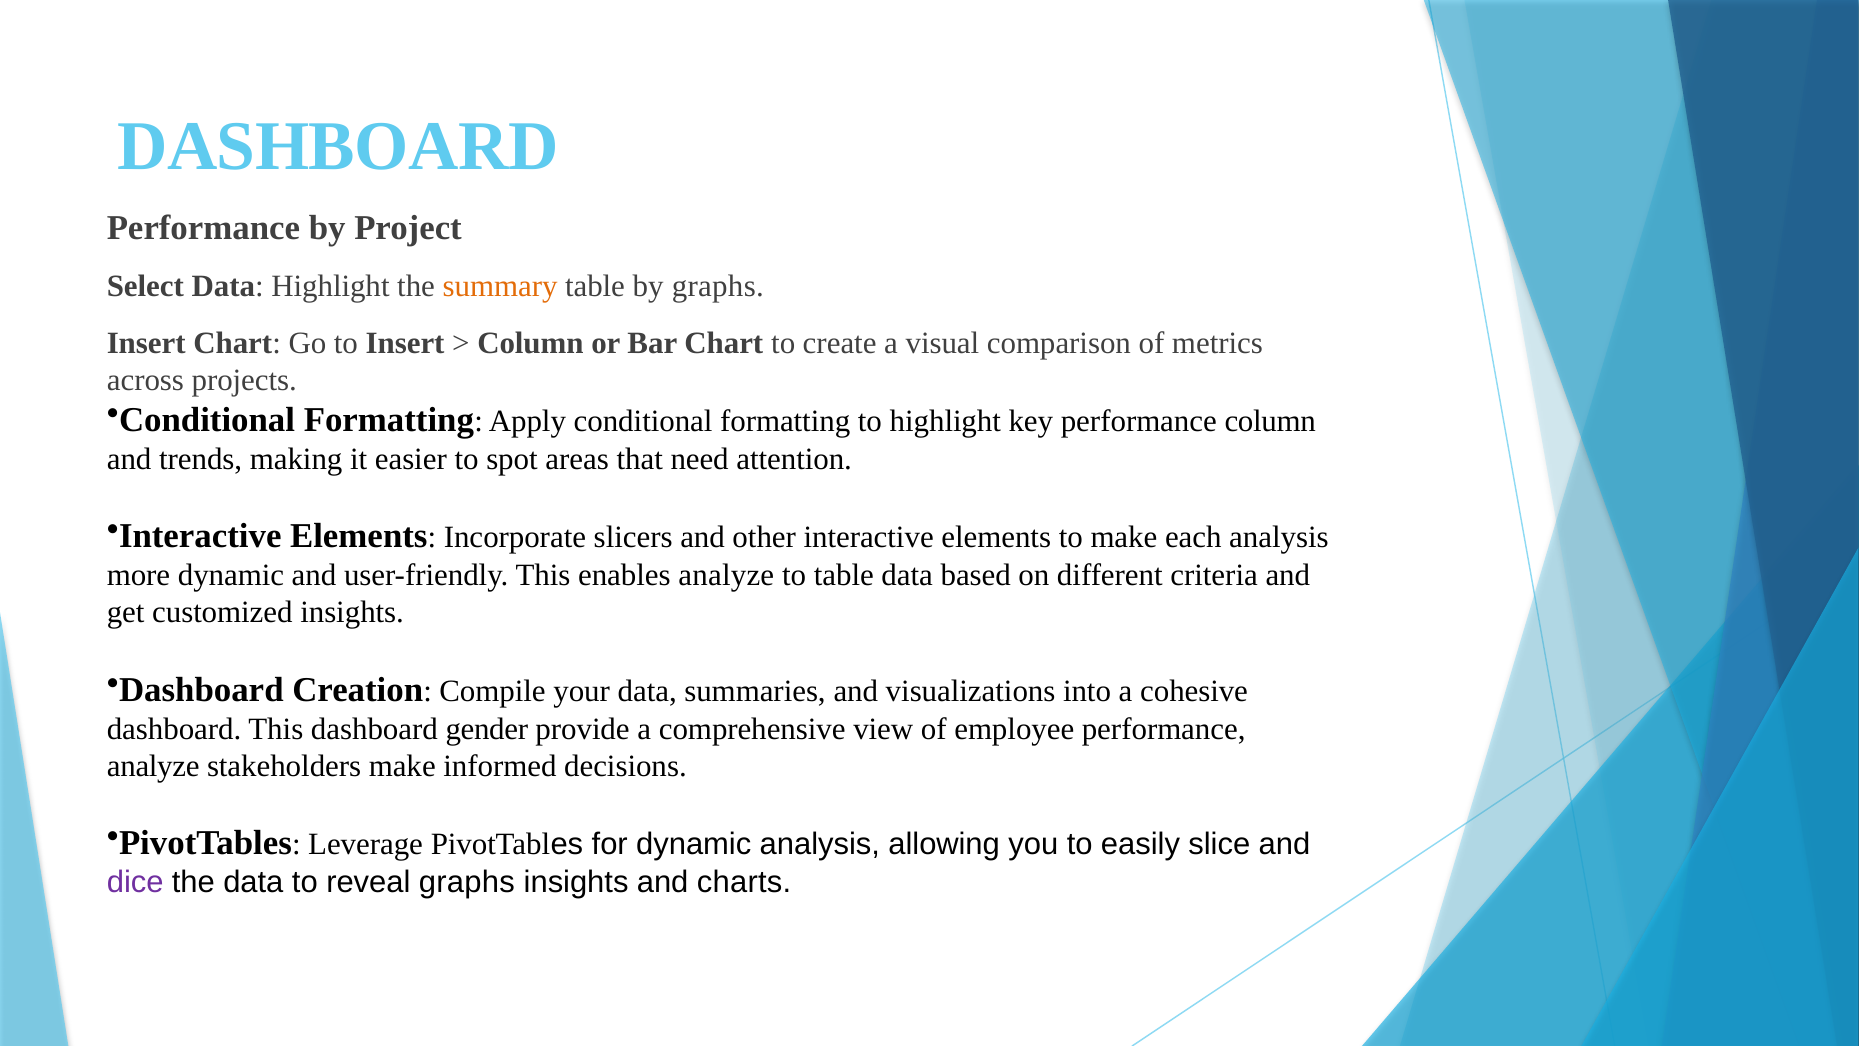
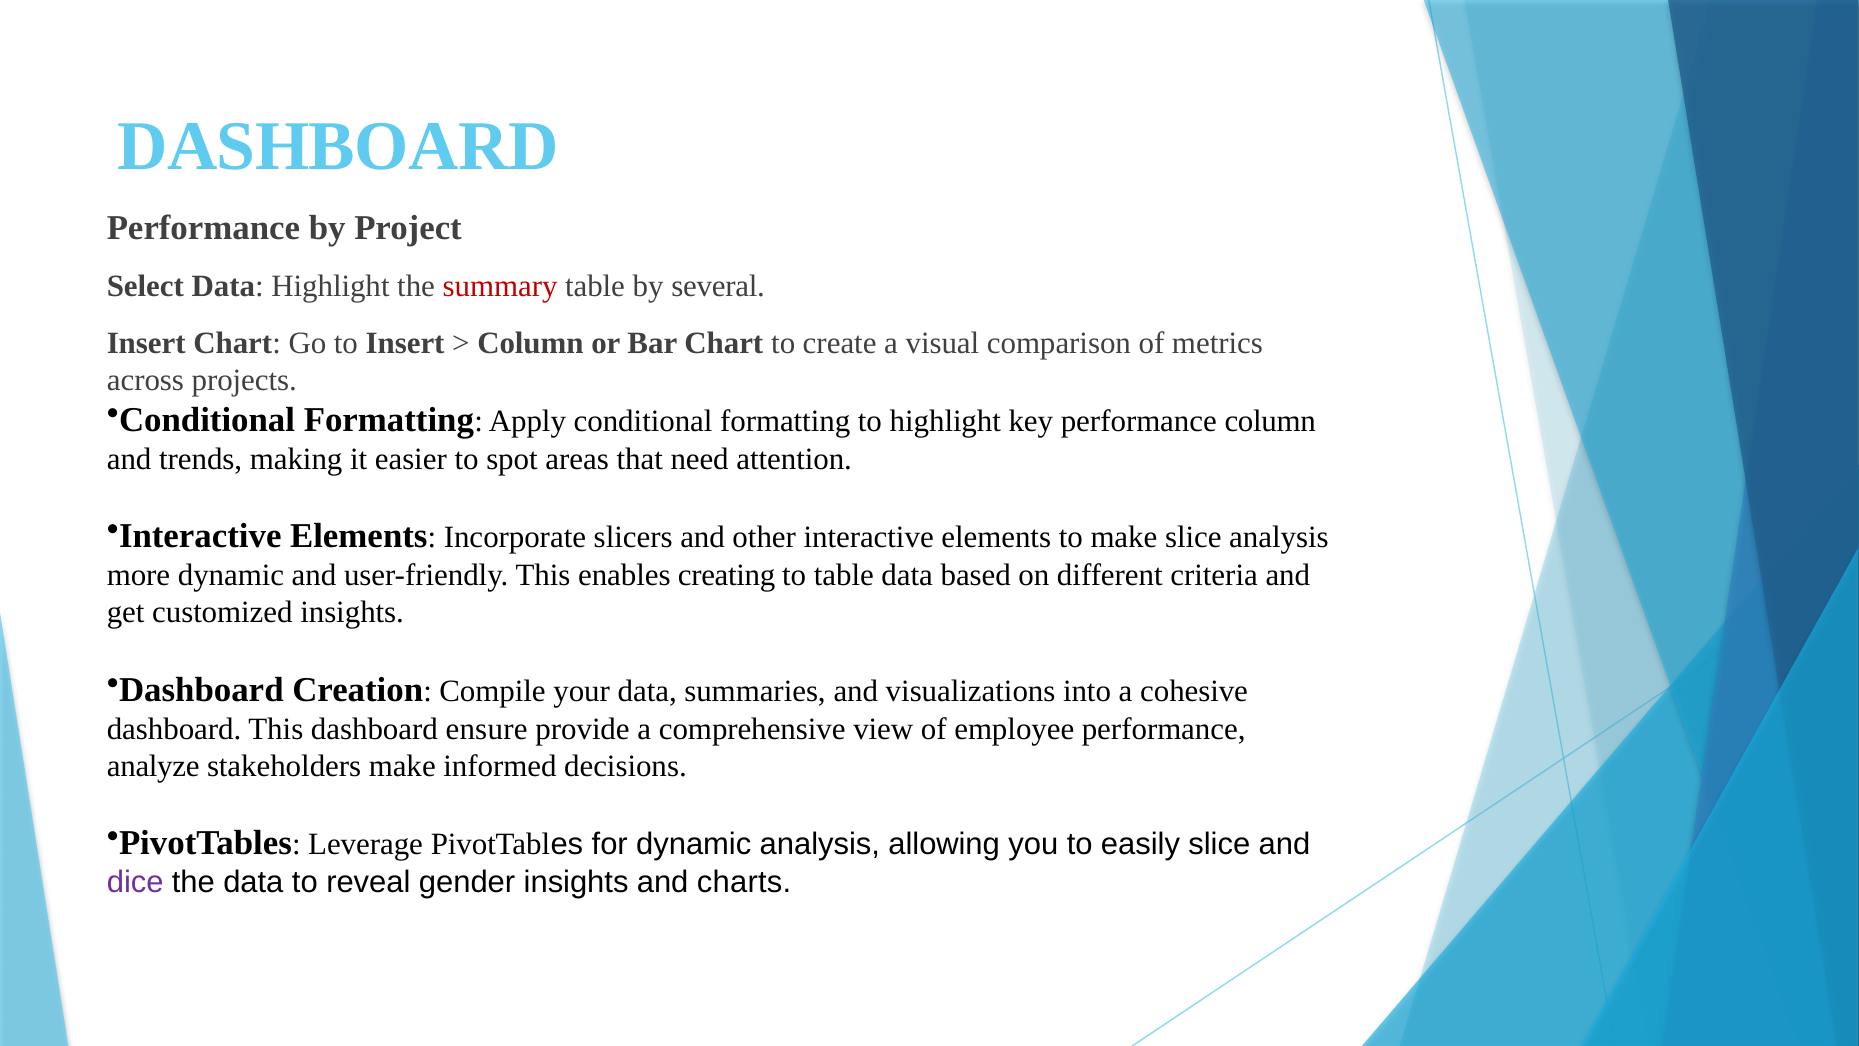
summary colour: orange -> red
by graphs: graphs -> several
make each: each -> slice
enables analyze: analyze -> creating
gender: gender -> ensure
reveal graphs: graphs -> gender
